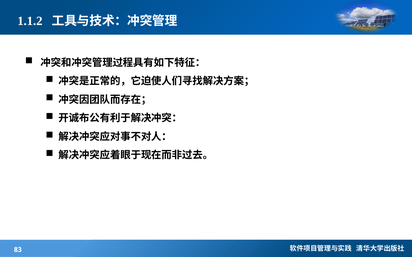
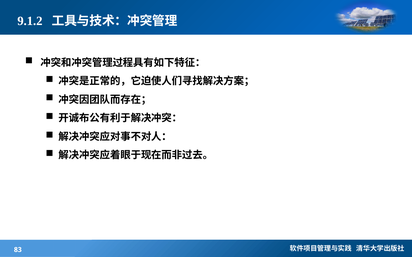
1.1.2: 1.1.2 -> 9.1.2
